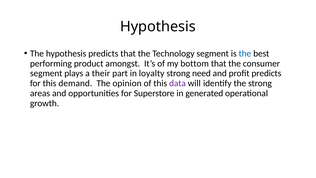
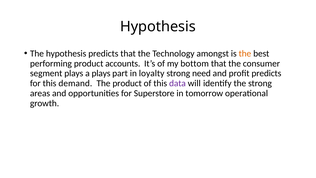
Technology segment: segment -> amongst
the at (245, 53) colour: blue -> orange
amongst: amongst -> accounts
a their: their -> plays
The opinion: opinion -> product
generated: generated -> tomorrow
